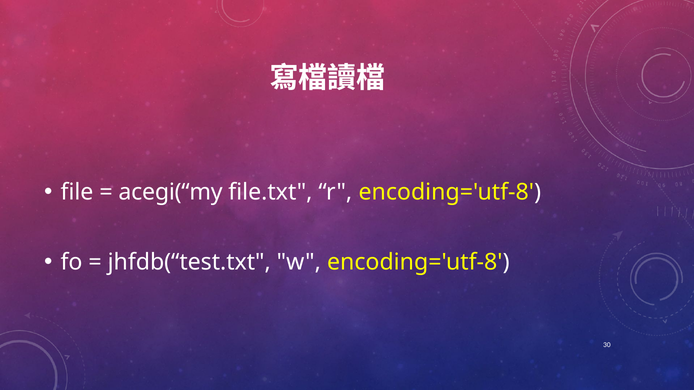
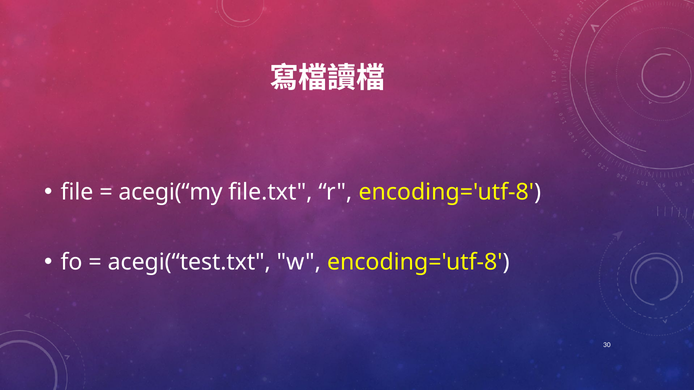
jhfdb(“test.txt: jhfdb(“test.txt -> acegi(“test.txt
